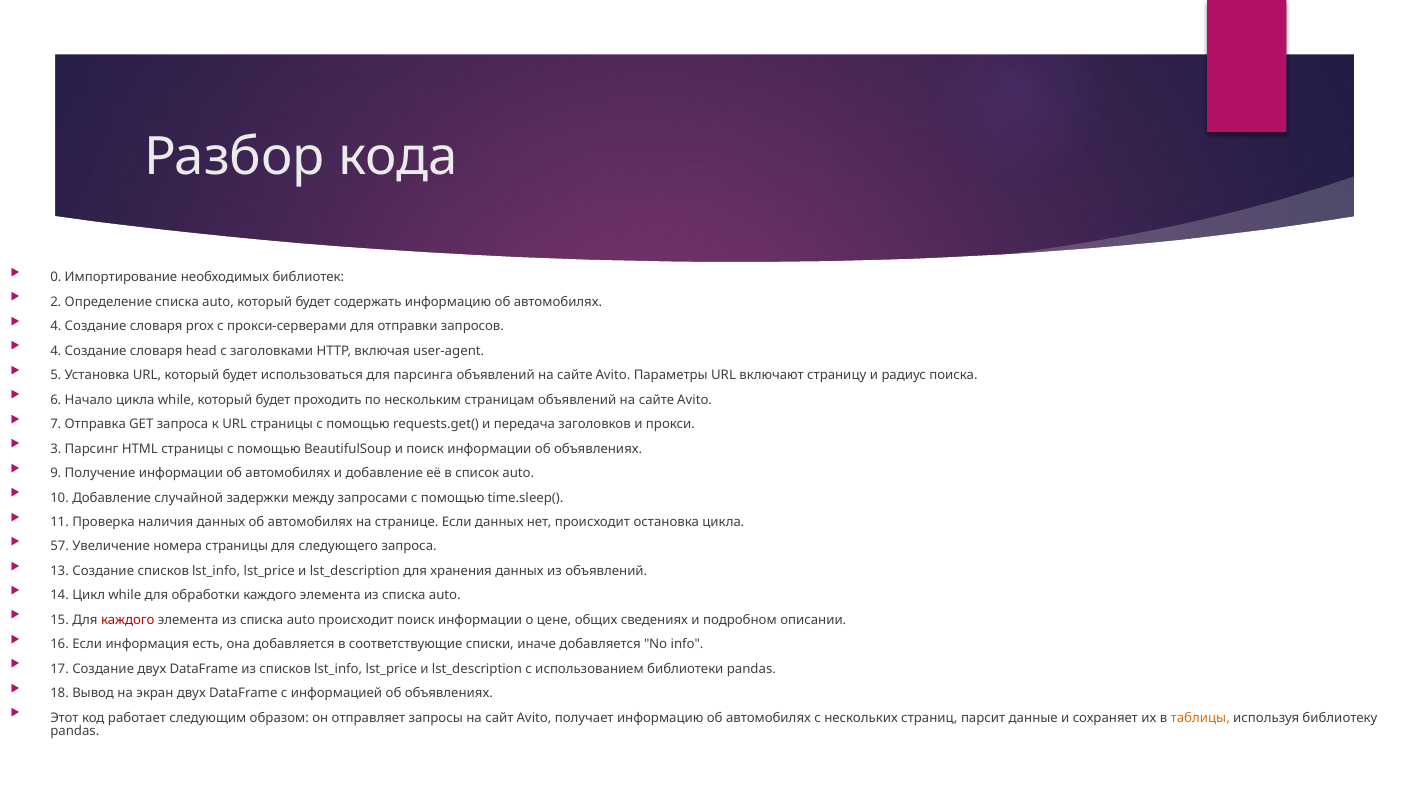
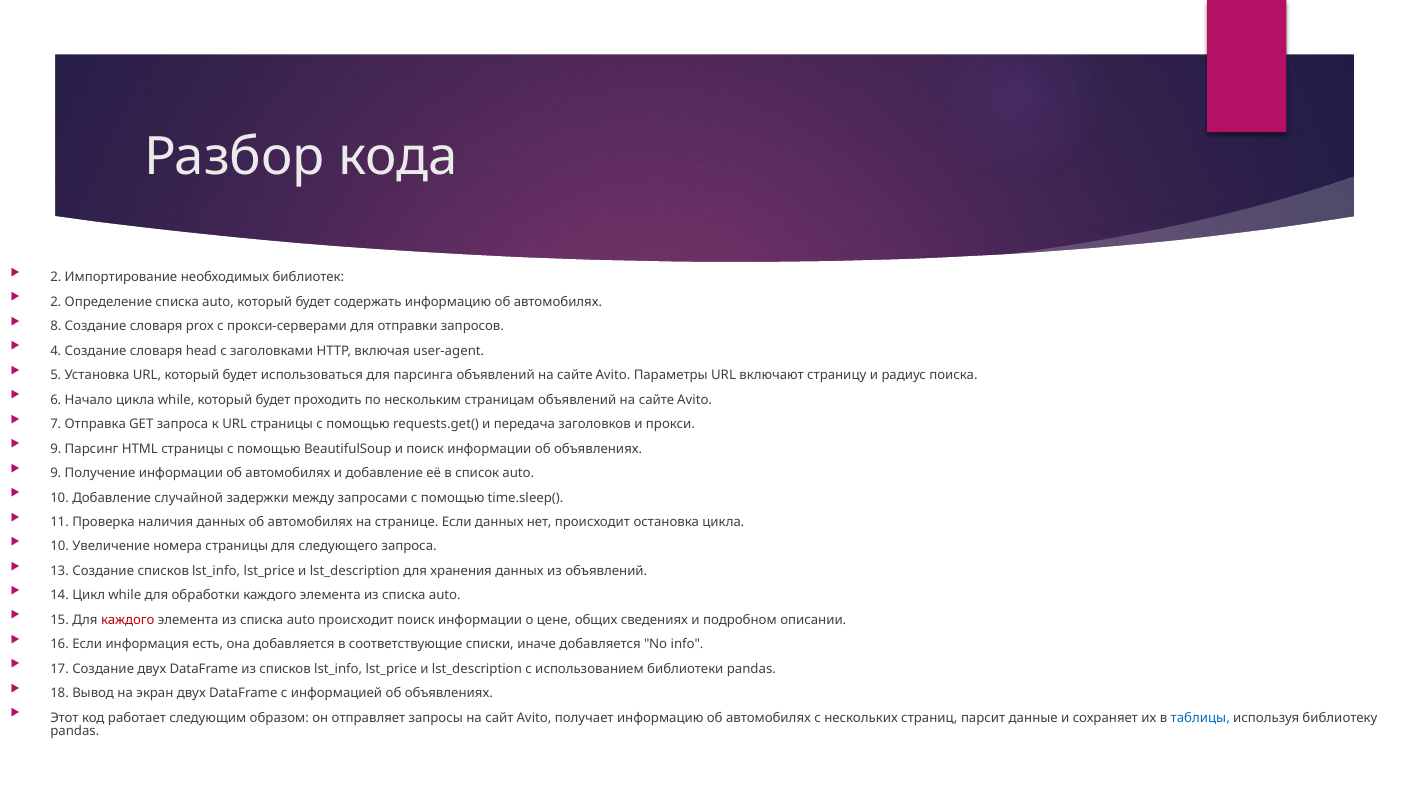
0 at (56, 277): 0 -> 2
4 at (56, 326): 4 -> 8
3 at (56, 449): 3 -> 9
57 at (60, 547): 57 -> 10
таблицы colour: orange -> blue
